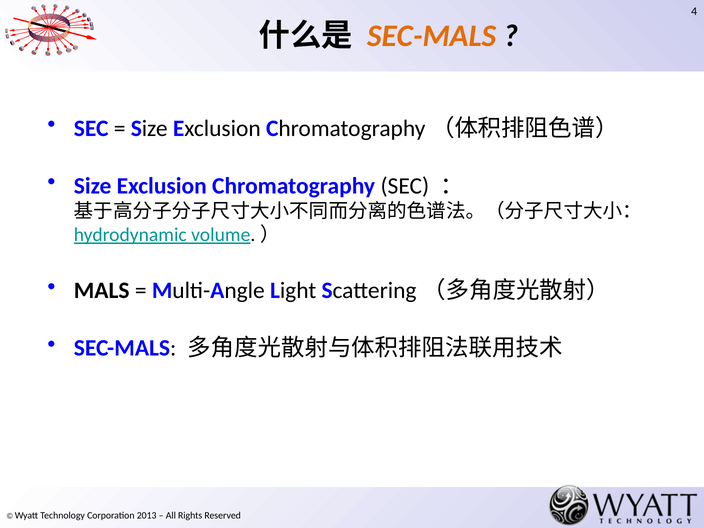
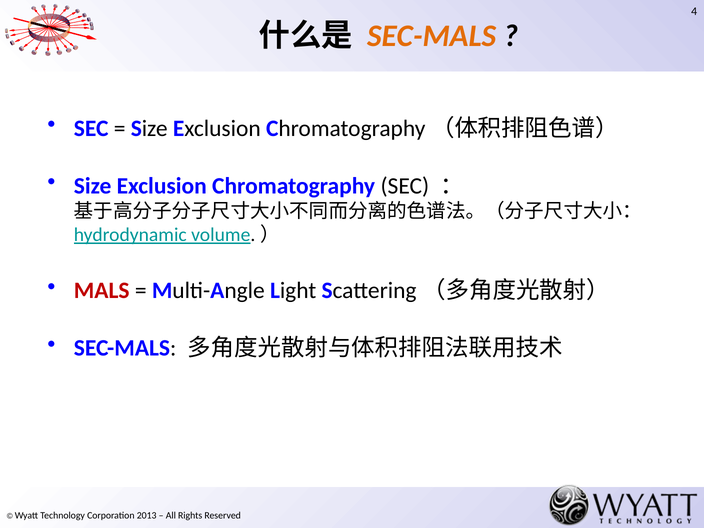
MALS colour: black -> red
